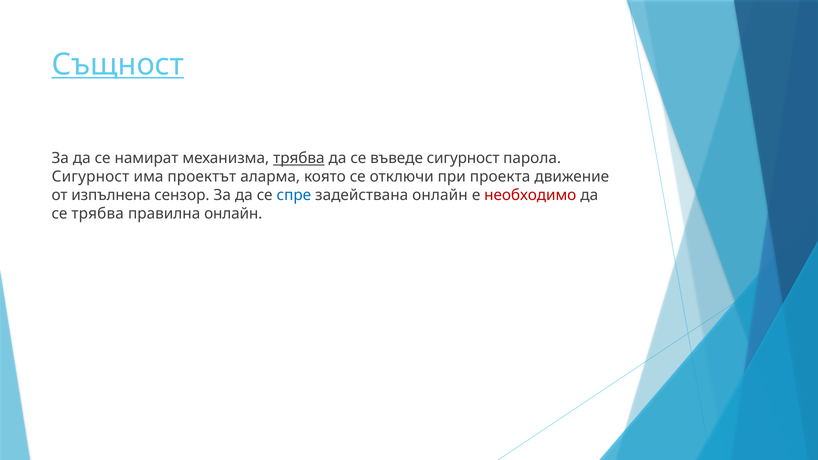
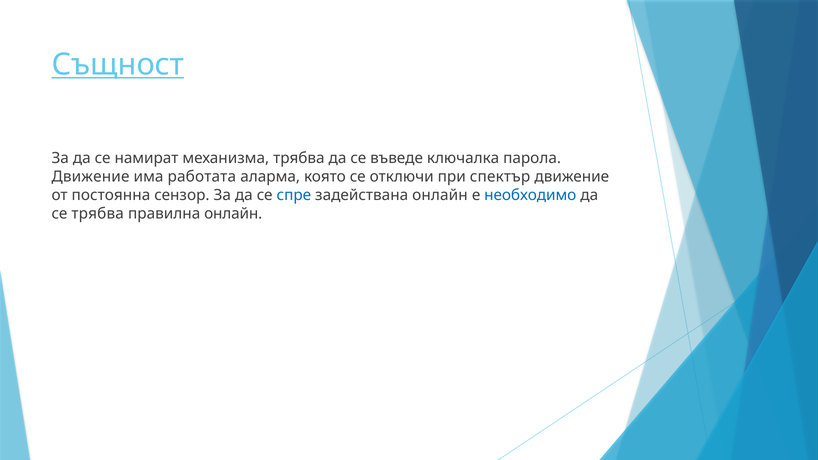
трябва at (299, 158) underline: present -> none
въведе сигурност: сигурност -> ключалка
Сигурност at (91, 177): Сигурност -> Движение
проектът: проектът -> работата
проекта: проекта -> спектър
изпълнена: изпълнена -> постоянна
необходимо colour: red -> blue
